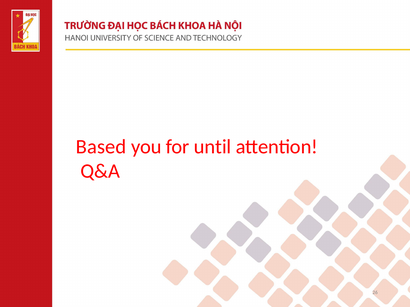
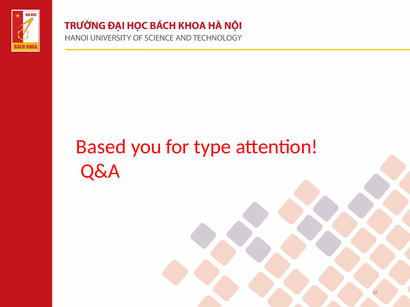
until: until -> type
